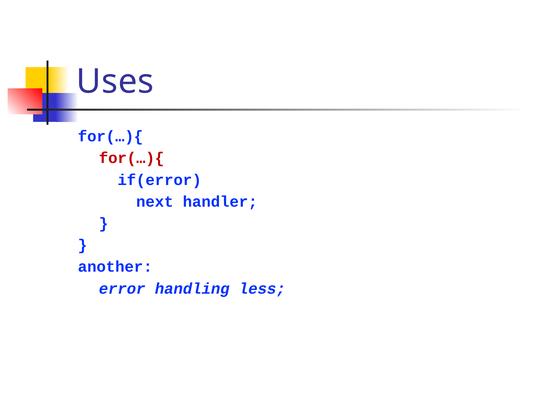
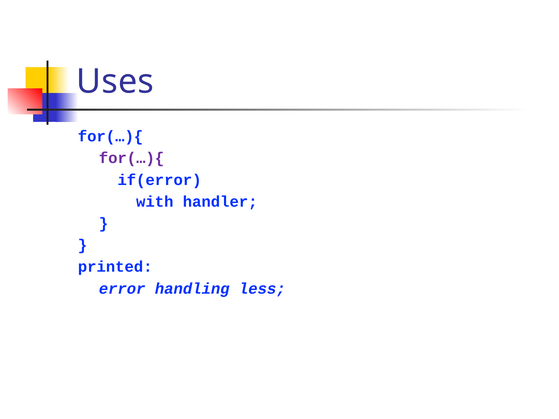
for(…){ at (132, 158) colour: red -> purple
next: next -> with
another: another -> printed
